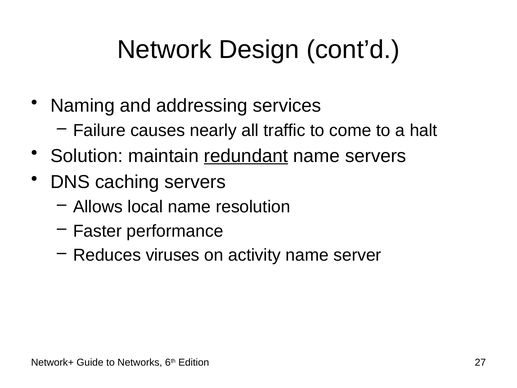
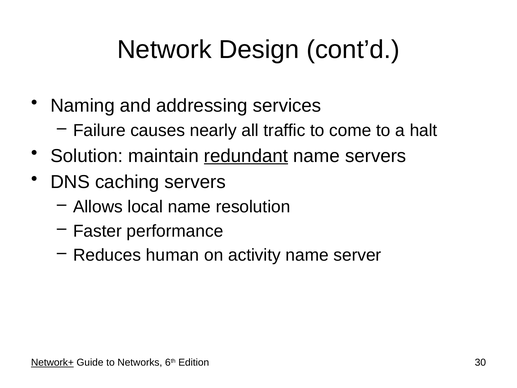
viruses: viruses -> human
Network+ underline: none -> present
27: 27 -> 30
